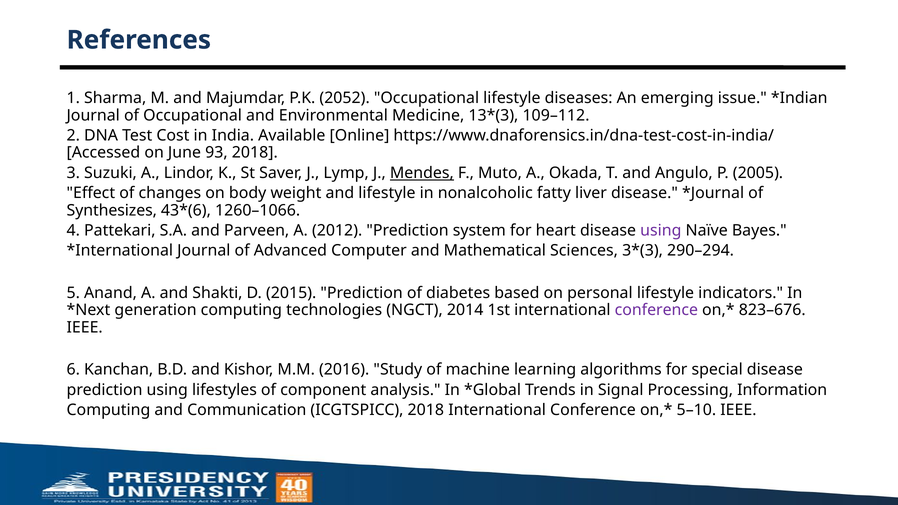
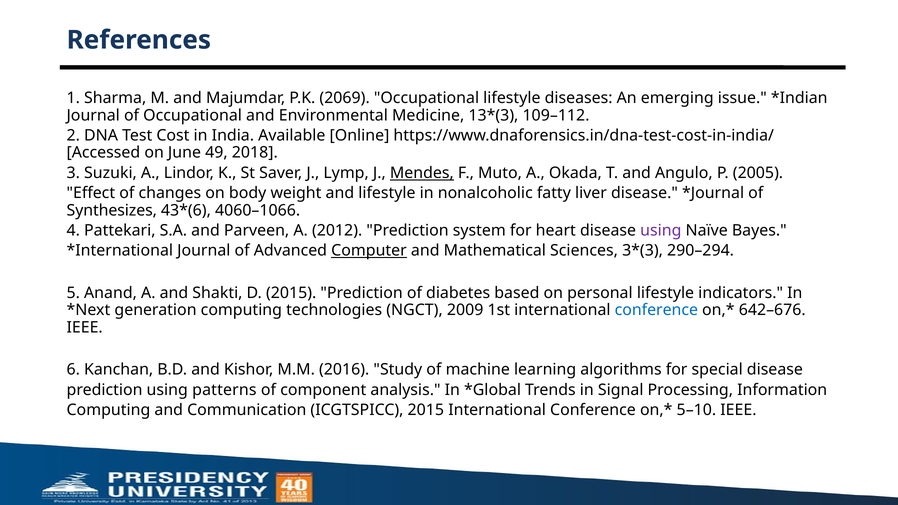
2052: 2052 -> 2069
93: 93 -> 49
1260–1066: 1260–1066 -> 4060–1066
Computer underline: none -> present
2014: 2014 -> 2009
conference at (656, 310) colour: purple -> blue
823–676: 823–676 -> 642–676
lifestyles: lifestyles -> patterns
ICGTSPICC 2018: 2018 -> 2015
